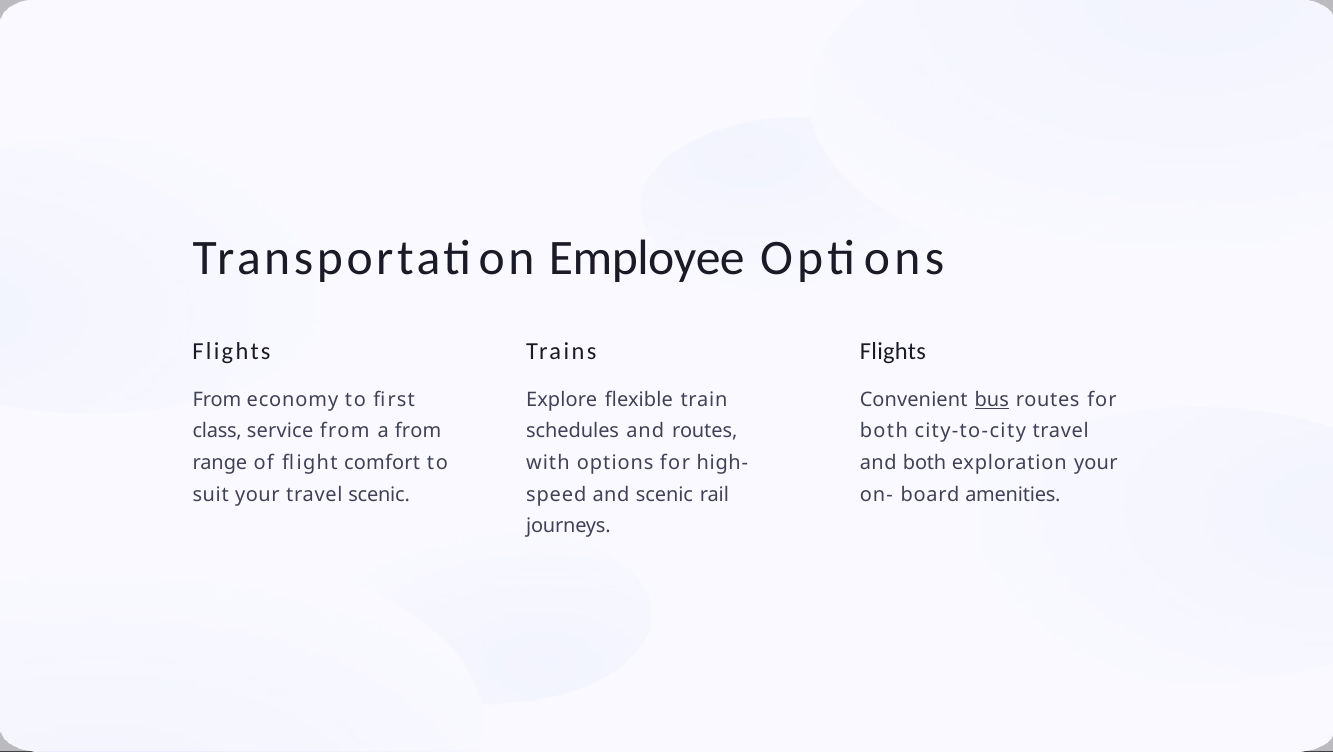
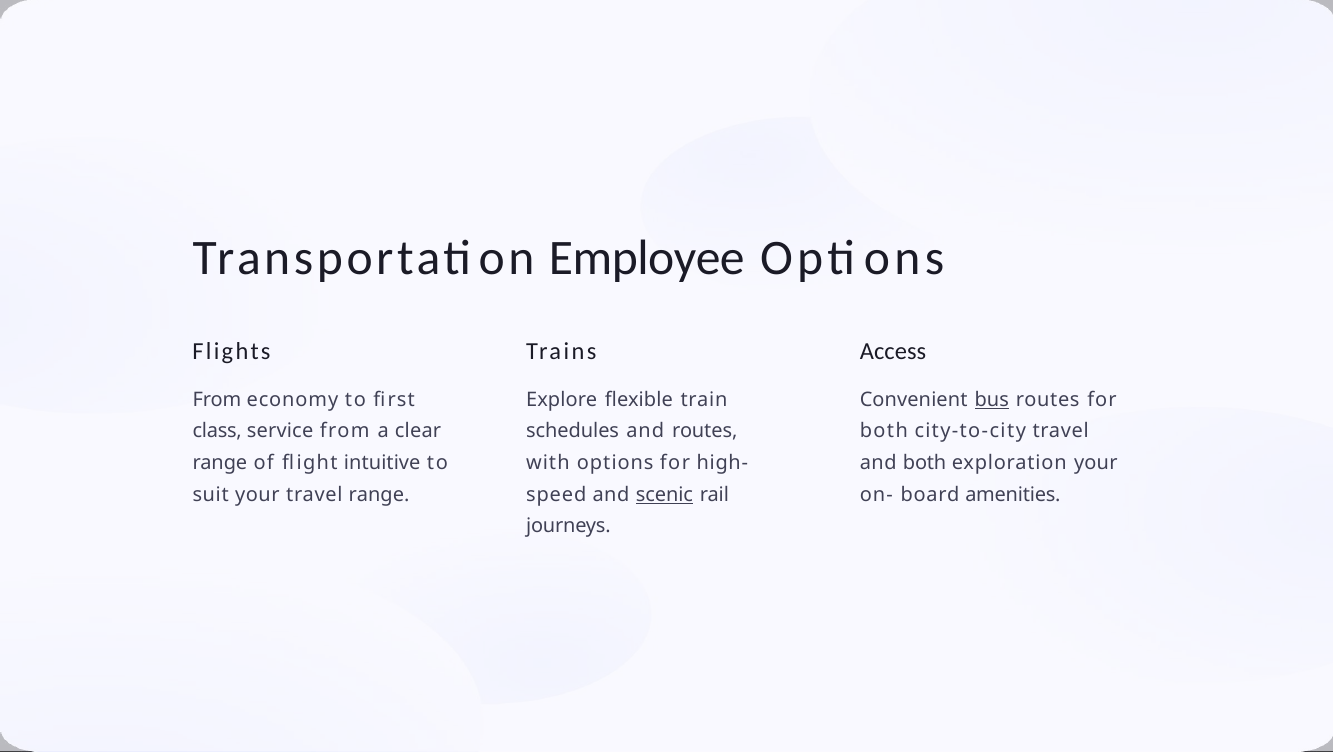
Flights at (893, 351): Flights -> Access
a from: from -> clear
comfort: comfort -> intuitive
travel scenic: scenic -> range
scenic at (664, 494) underline: none -> present
